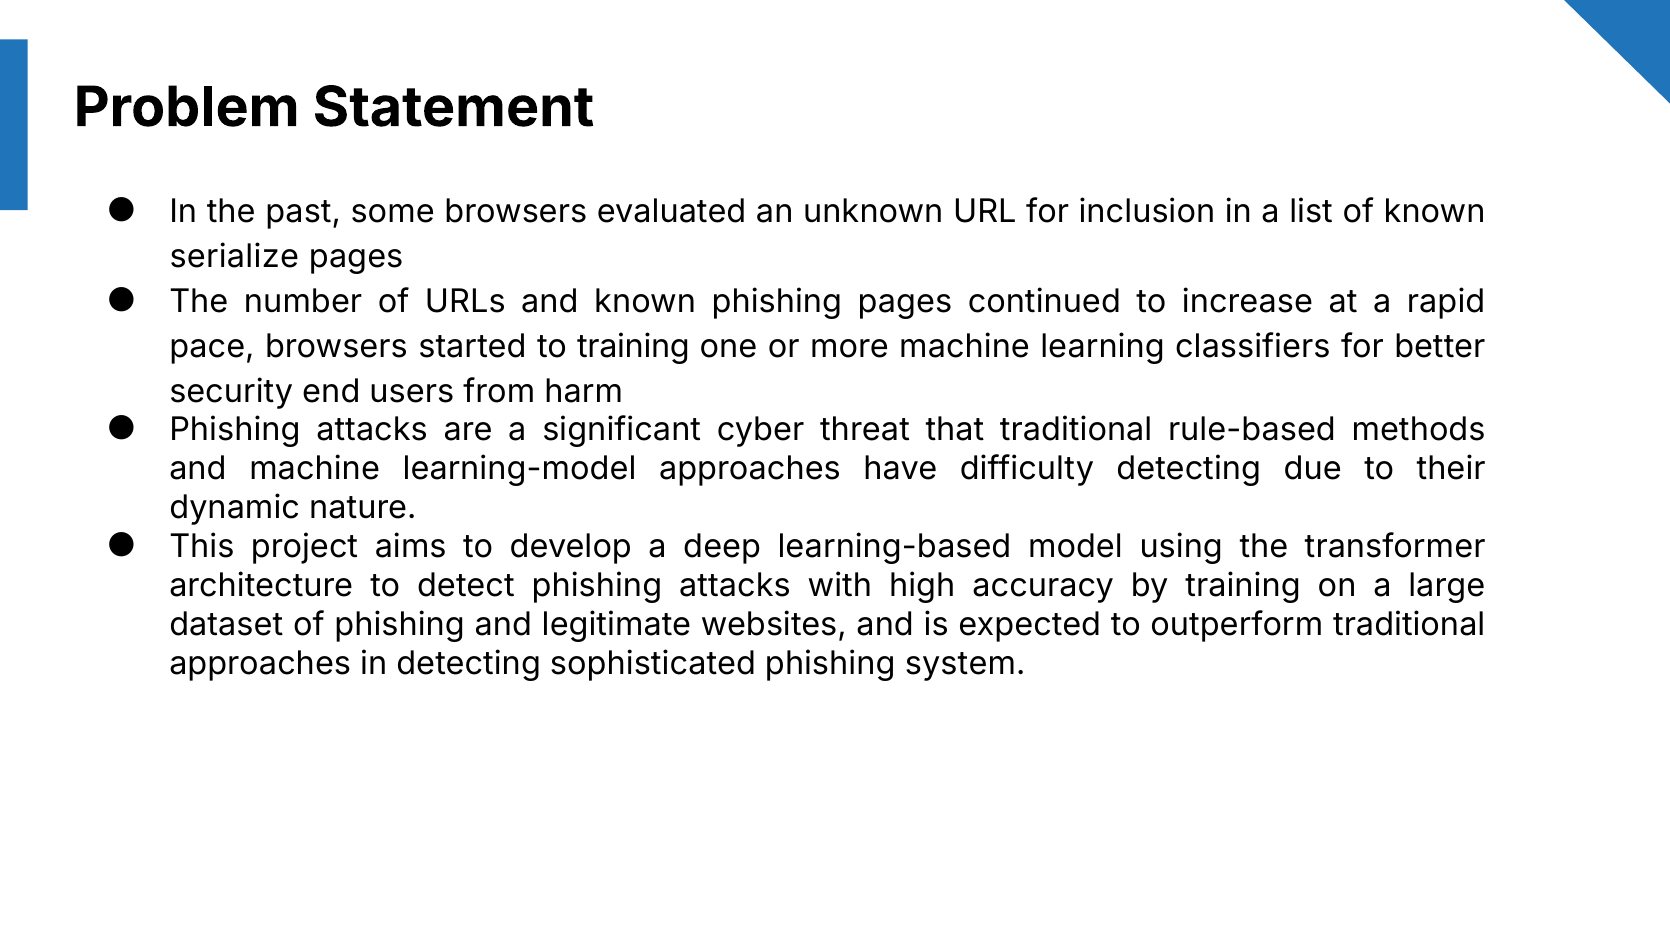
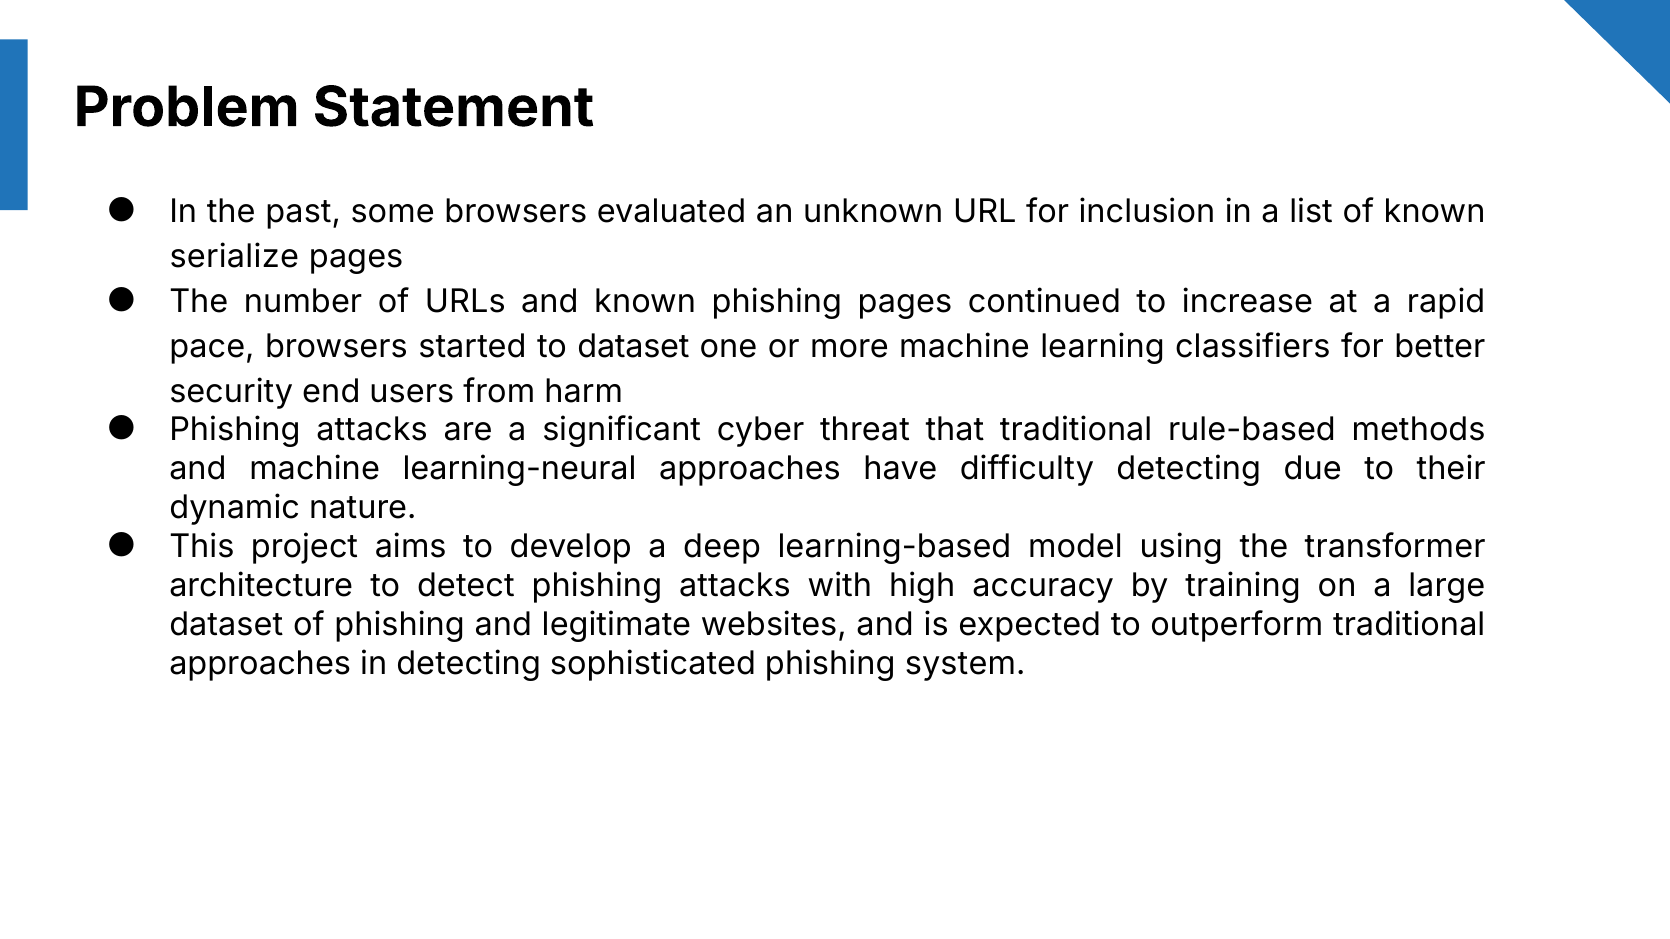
to training: training -> dataset
learning-model: learning-model -> learning-neural
